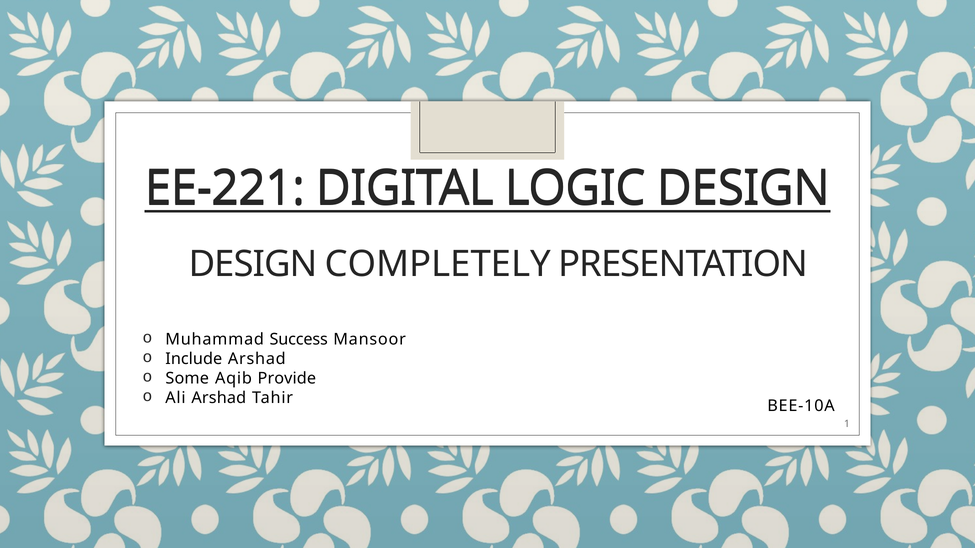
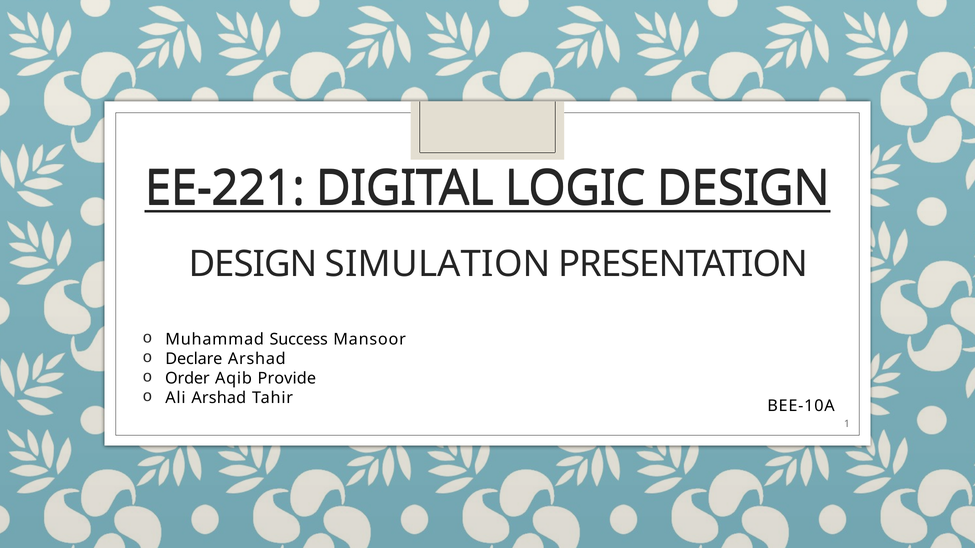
COMPLETELY: COMPLETELY -> SIMULATION
Include: Include -> Declare
Some: Some -> Order
